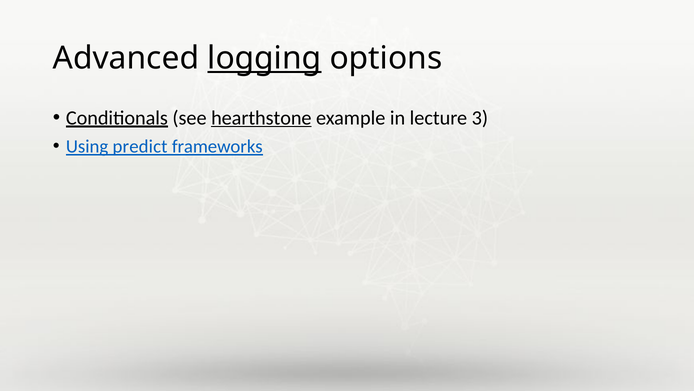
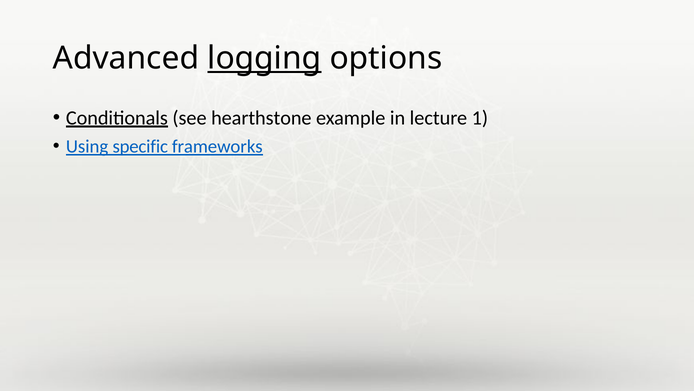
hearthstone underline: present -> none
3: 3 -> 1
predict: predict -> specific
